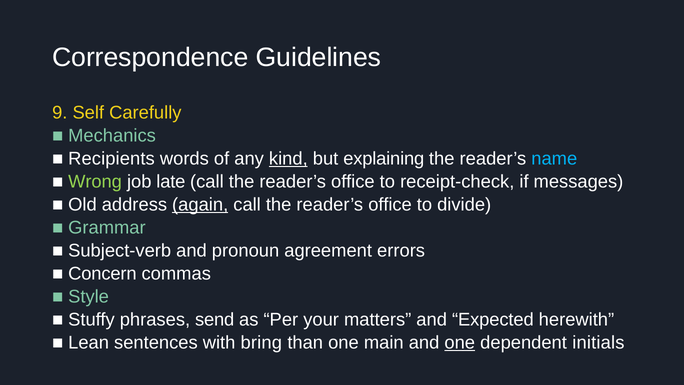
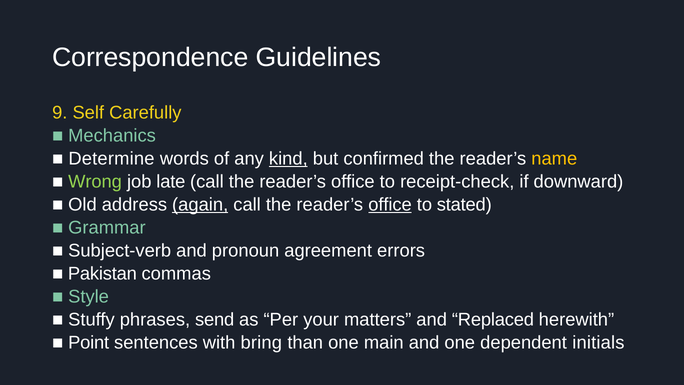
Recipients: Recipients -> Determine
explaining: explaining -> confirmed
name colour: light blue -> yellow
messages: messages -> downward
office at (390, 204) underline: none -> present
divide: divide -> stated
Concern: Concern -> Pakistan
Expected: Expected -> Replaced
Lean: Lean -> Point
one at (460, 342) underline: present -> none
